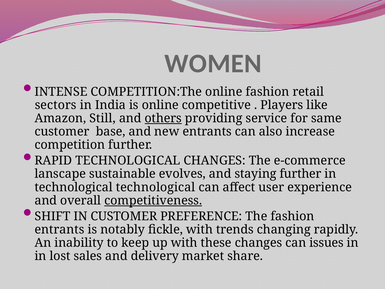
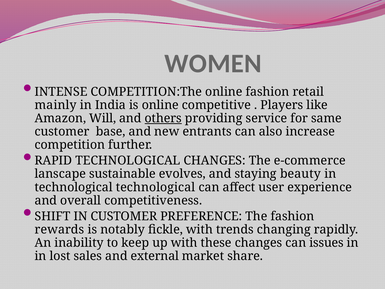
sectors: sectors -> mainly
Still: Still -> Will
staying further: further -> beauty
competitiveness underline: present -> none
entrants at (59, 229): entrants -> rewards
delivery: delivery -> external
